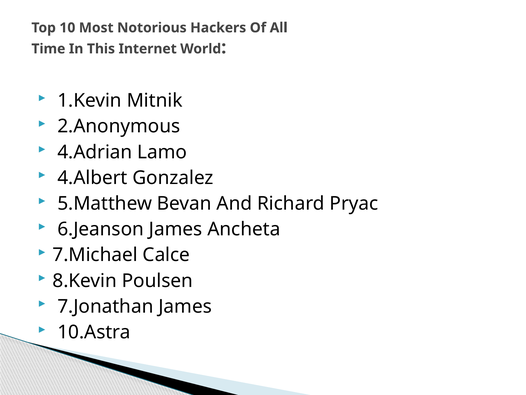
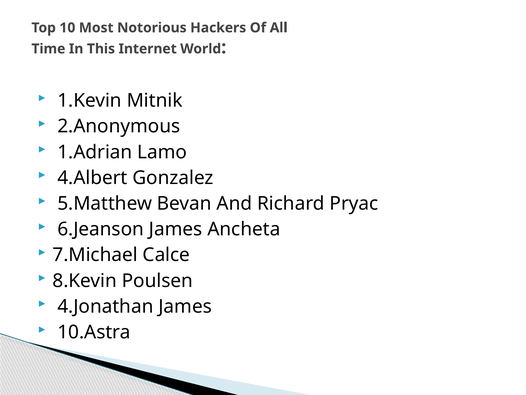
4.Adrian: 4.Adrian -> 1.Adrian
7.Jonathan: 7.Jonathan -> 4.Jonathan
